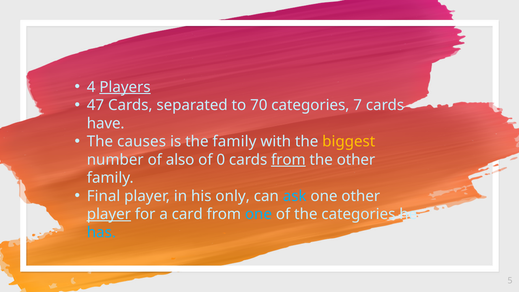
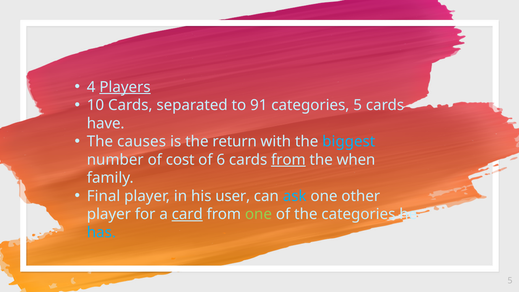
47: 47 -> 10
70: 70 -> 91
categories 7: 7 -> 5
the family: family -> return
biggest colour: yellow -> light blue
also: also -> cost
0: 0 -> 6
the other: other -> when
only: only -> user
player at (109, 214) underline: present -> none
card underline: none -> present
one at (258, 214) colour: light blue -> light green
